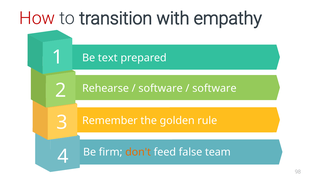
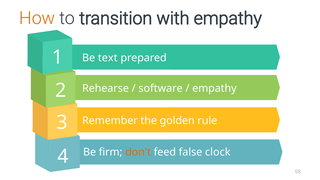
How colour: red -> orange
software at (214, 88): software -> empathy
team: team -> clock
